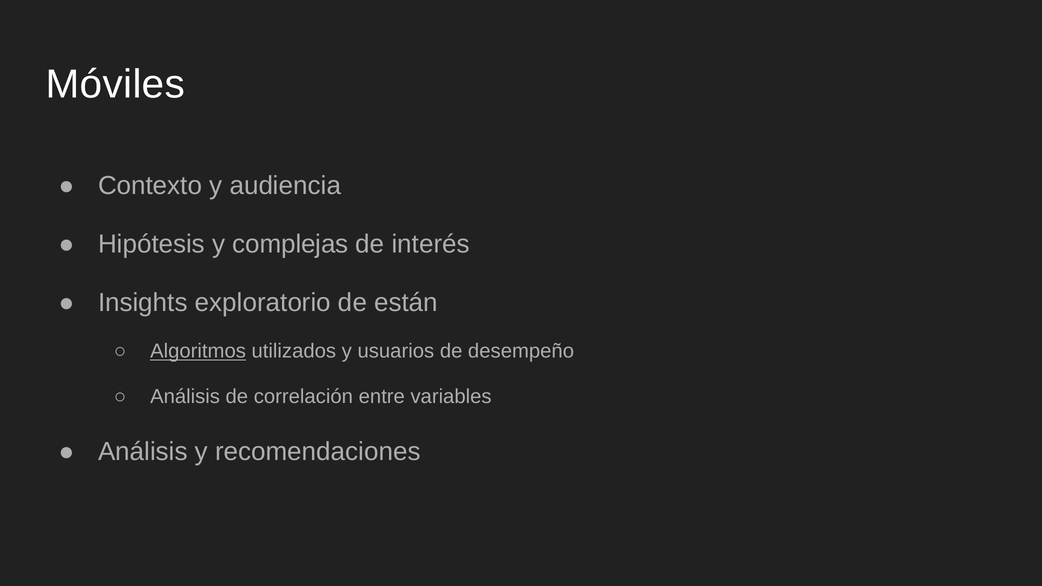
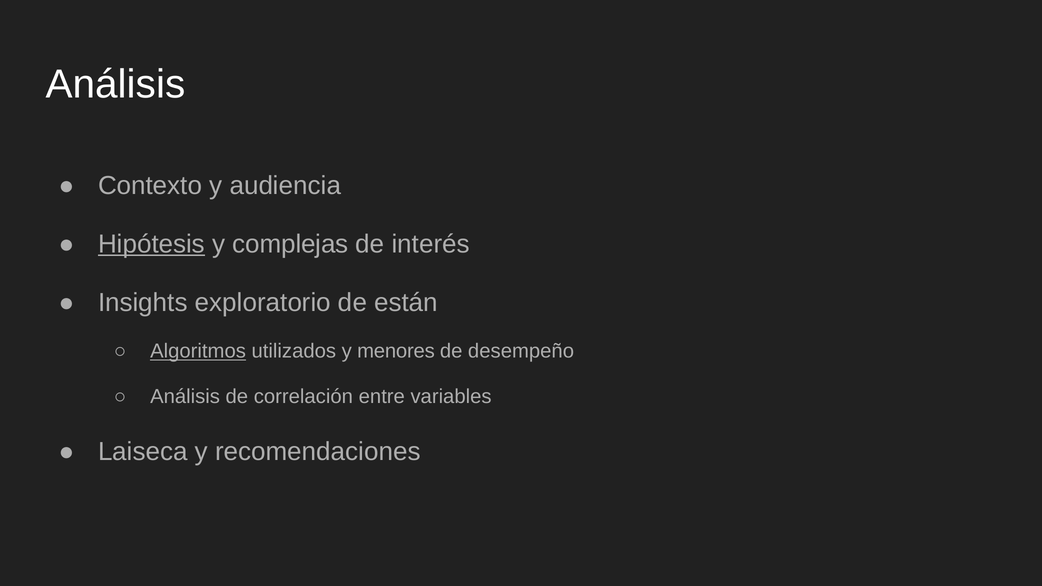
Móviles at (115, 84): Móviles -> Análisis
Hipótesis underline: none -> present
usuarios: usuarios -> menores
Análisis at (143, 452): Análisis -> Laiseca
